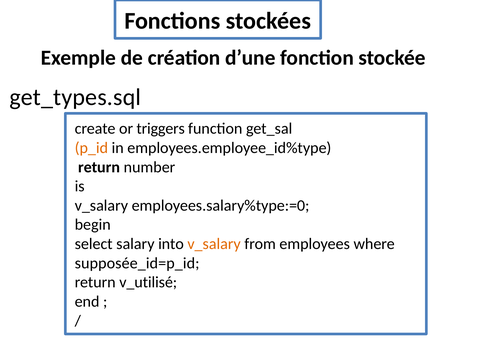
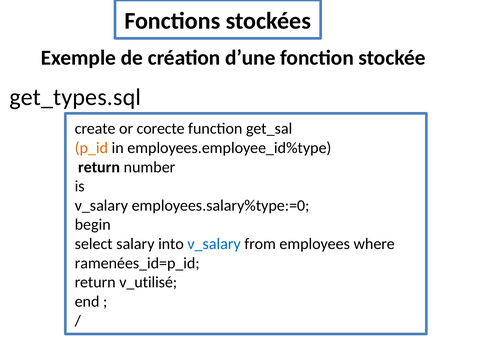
triggers: triggers -> corecte
v_salary at (214, 244) colour: orange -> blue
supposée_id=p_id: supposée_id=p_id -> ramenées_id=p_id
